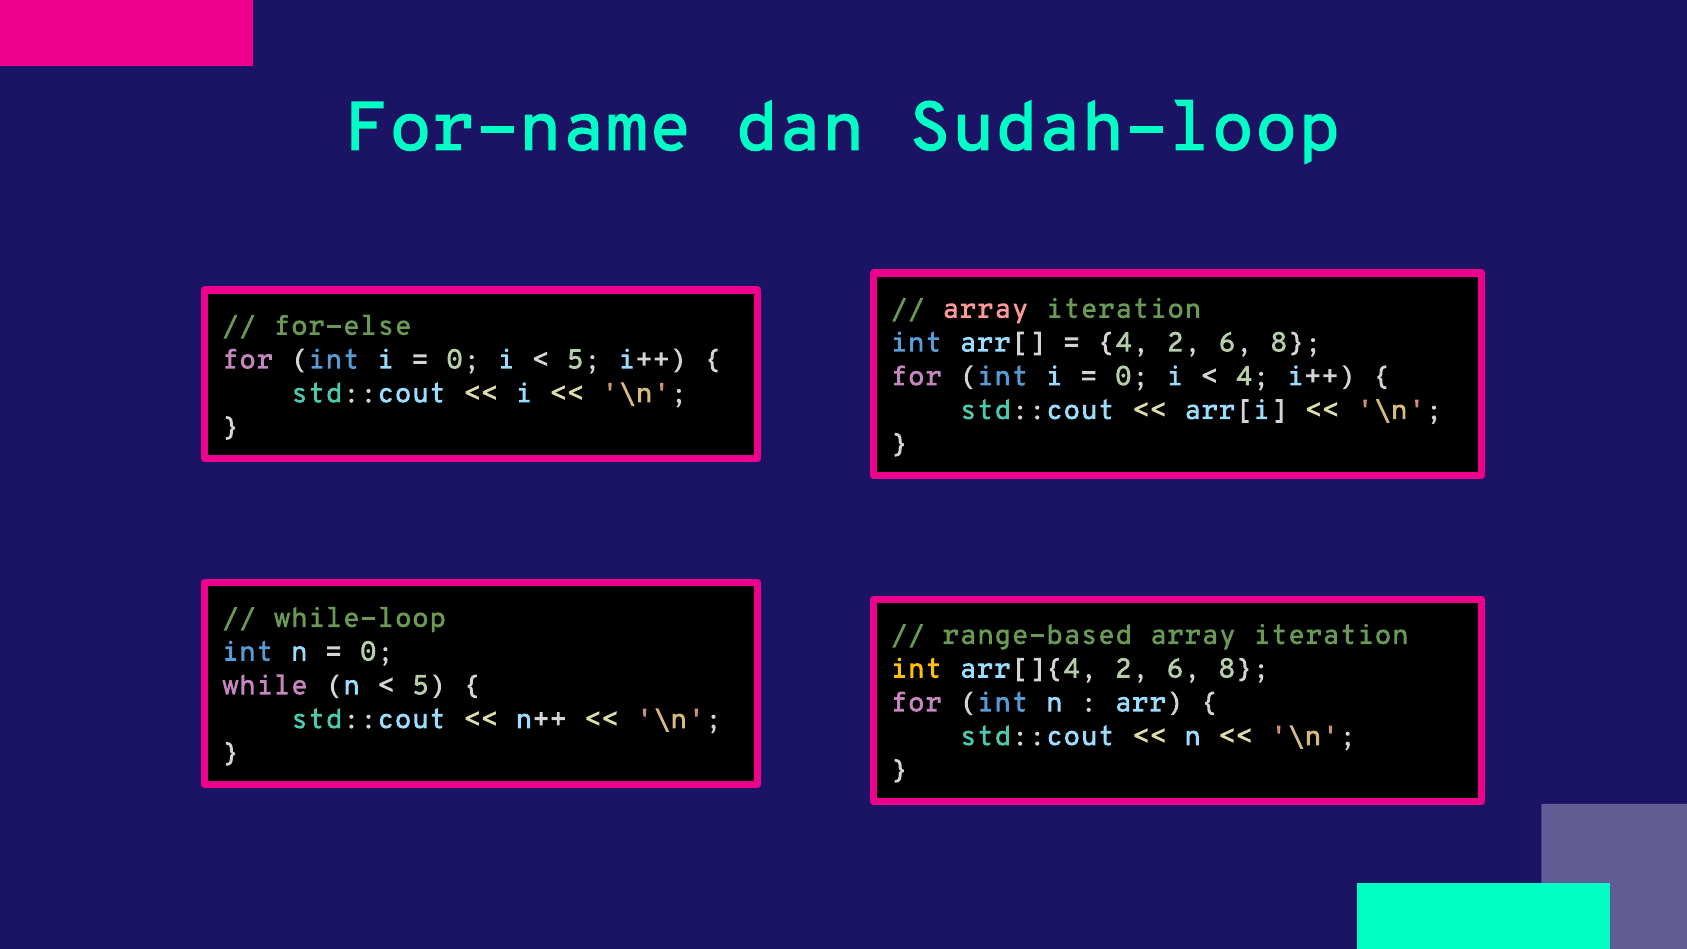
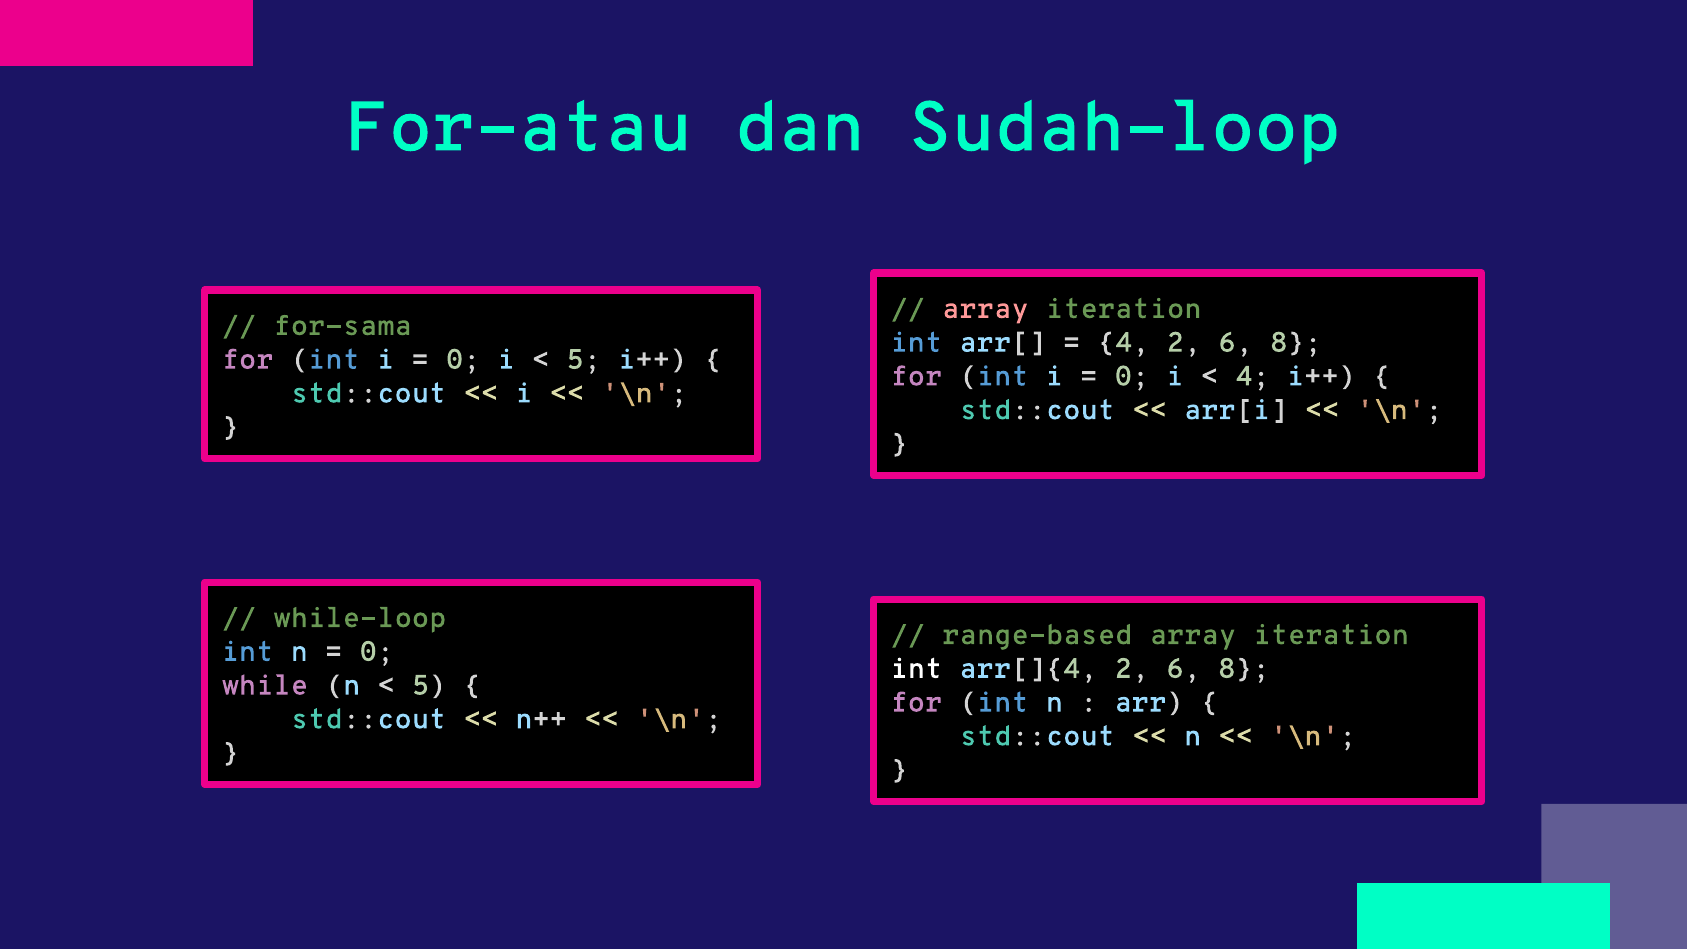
For-name: For-name -> For-atau
for-else: for-else -> for-sama
int at (917, 669) colour: yellow -> white
